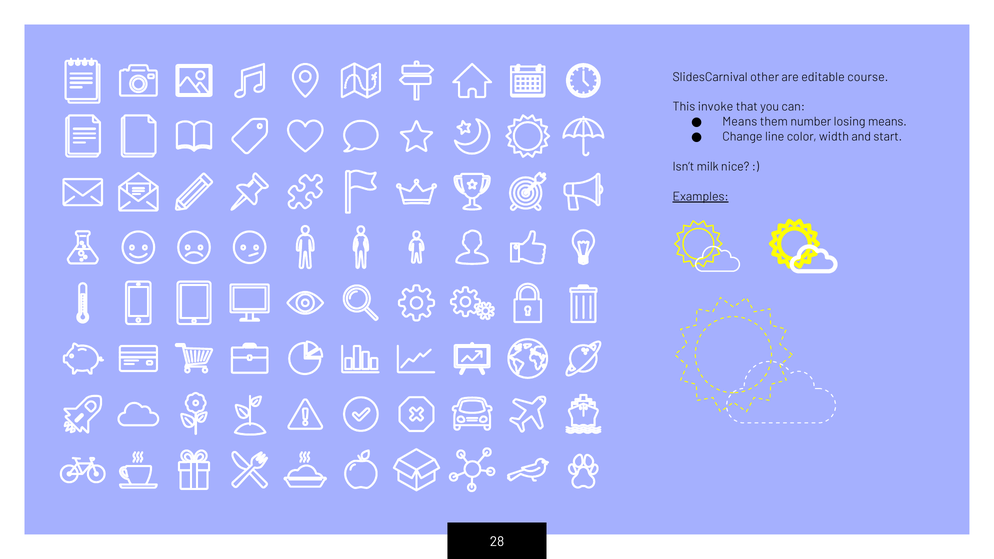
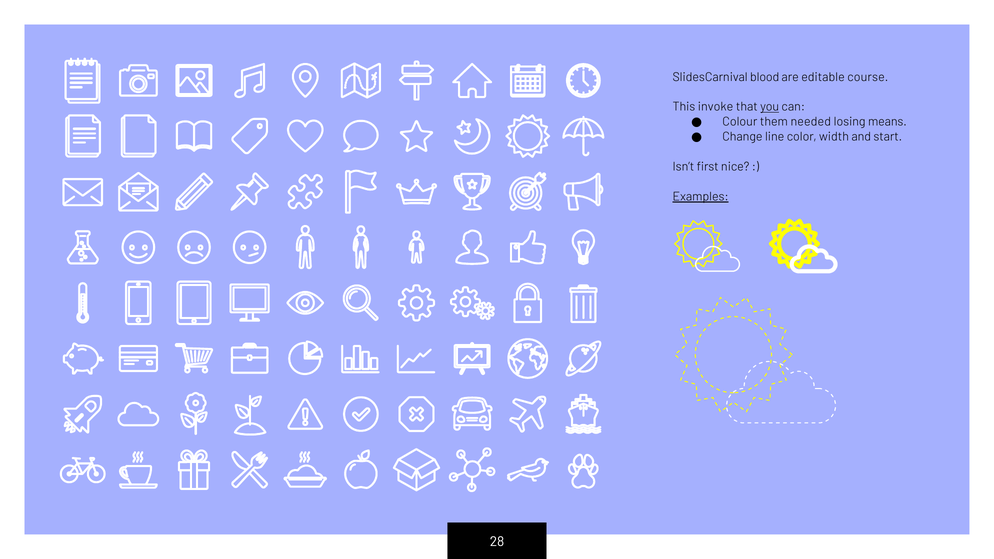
other: other -> blood
you underline: none -> present
Means at (740, 122): Means -> Colour
number: number -> needed
milk: milk -> first
